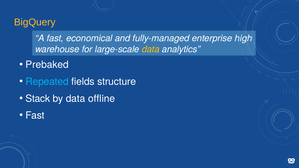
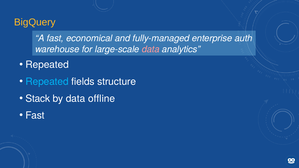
high: high -> auth
data at (151, 49) colour: yellow -> pink
Prebaked at (47, 65): Prebaked -> Repeated
